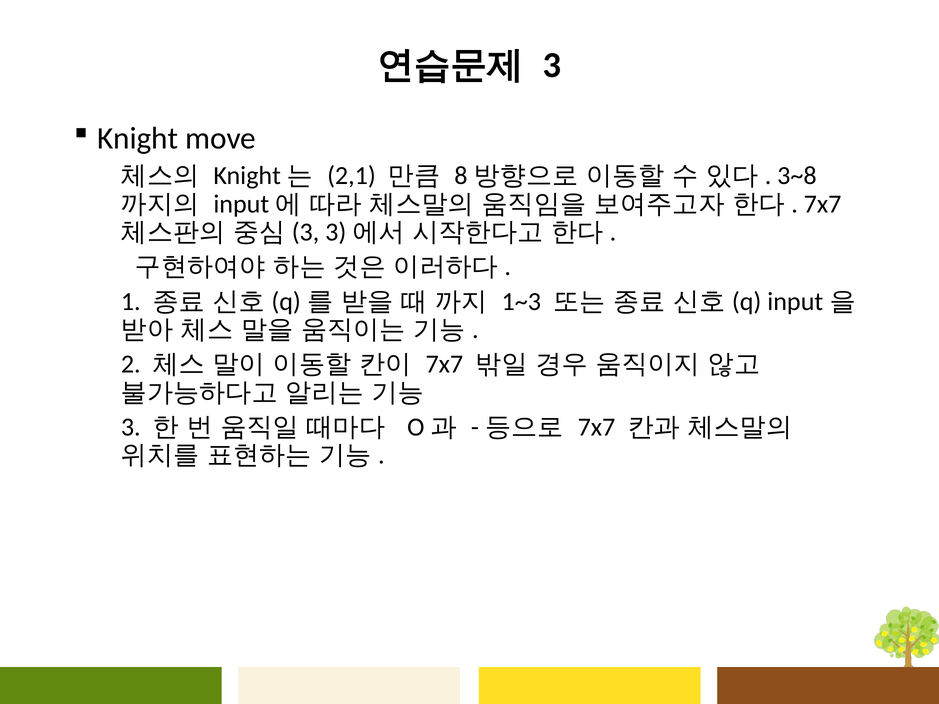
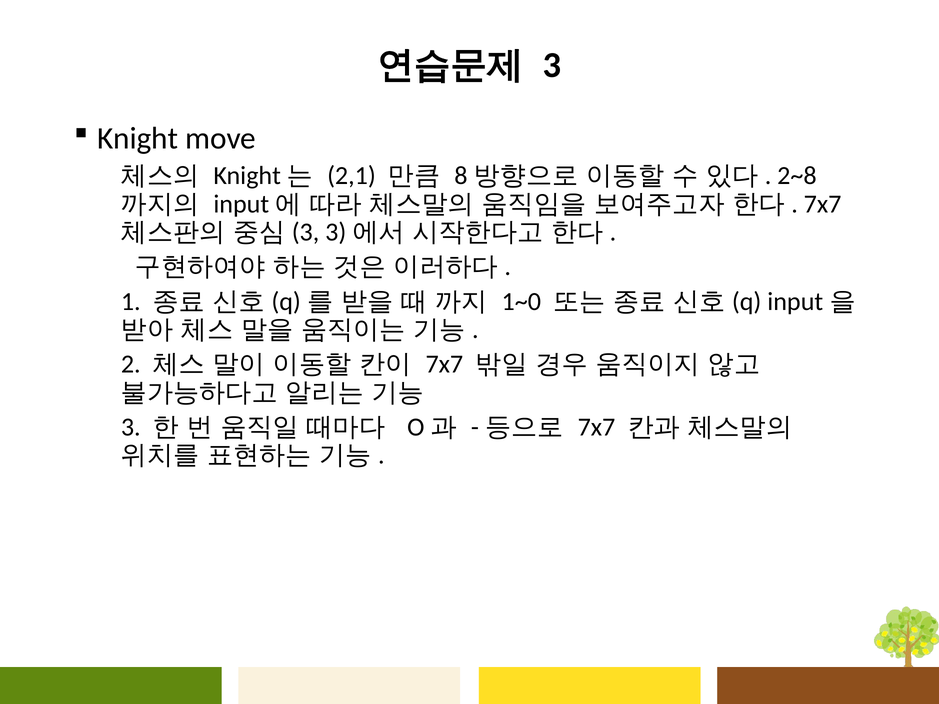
3~8: 3~8 -> 2~8
1~3: 1~3 -> 1~0
